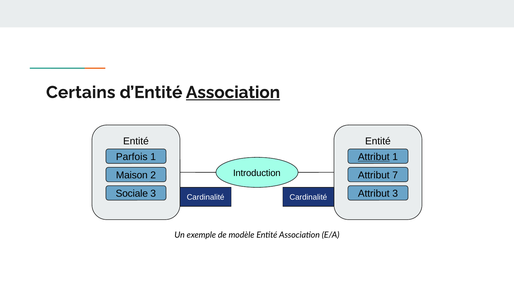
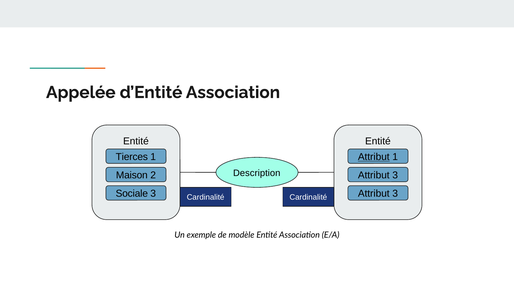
Certains: Certains -> Appelée
Association at (233, 92) underline: present -> none
Parfois: Parfois -> Tierces
Introduction: Introduction -> Description
7 at (395, 175): 7 -> 3
